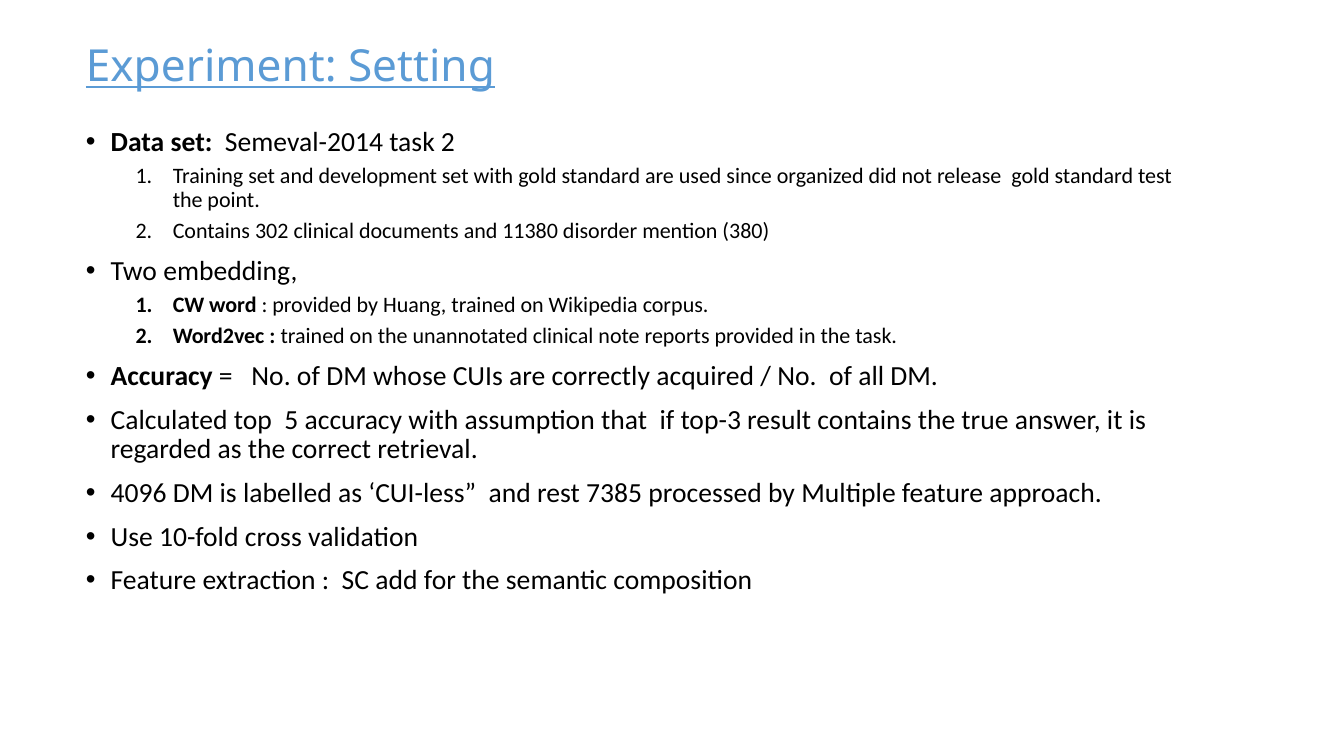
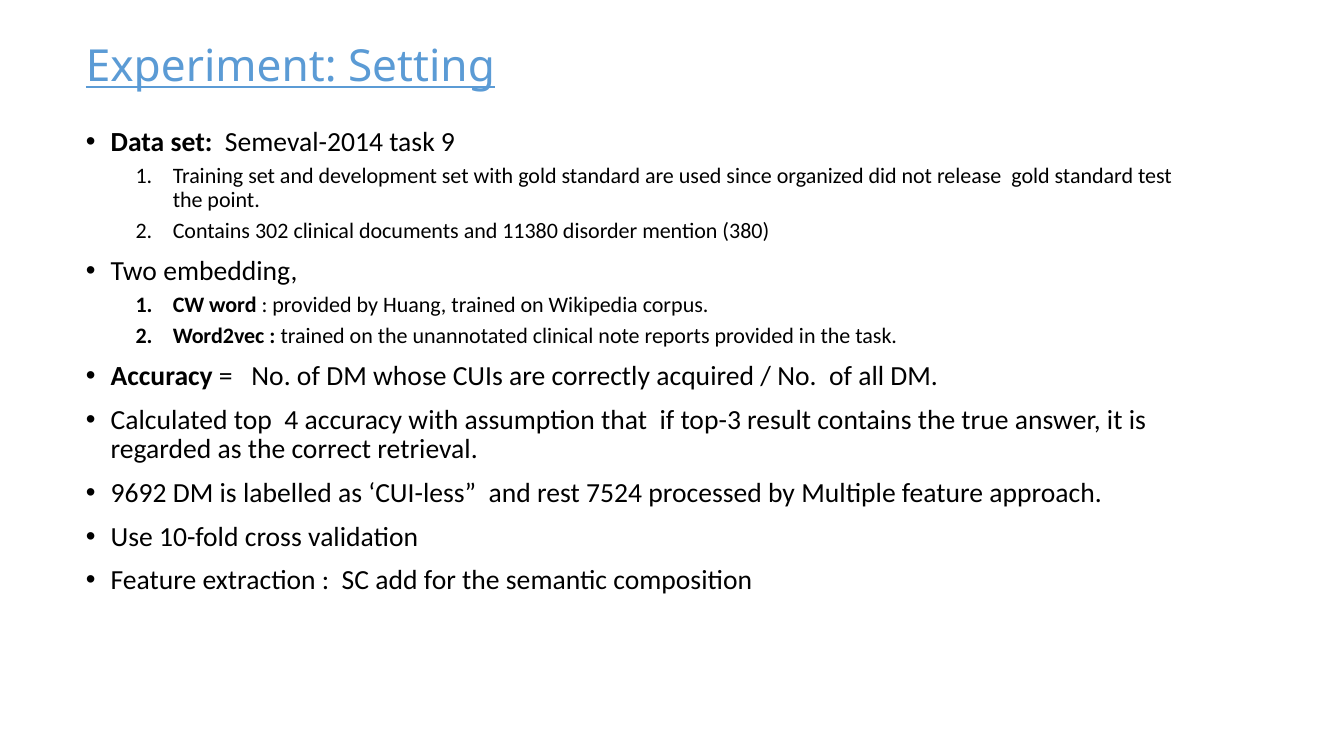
task 2: 2 -> 9
5: 5 -> 4
4096: 4096 -> 9692
7385: 7385 -> 7524
